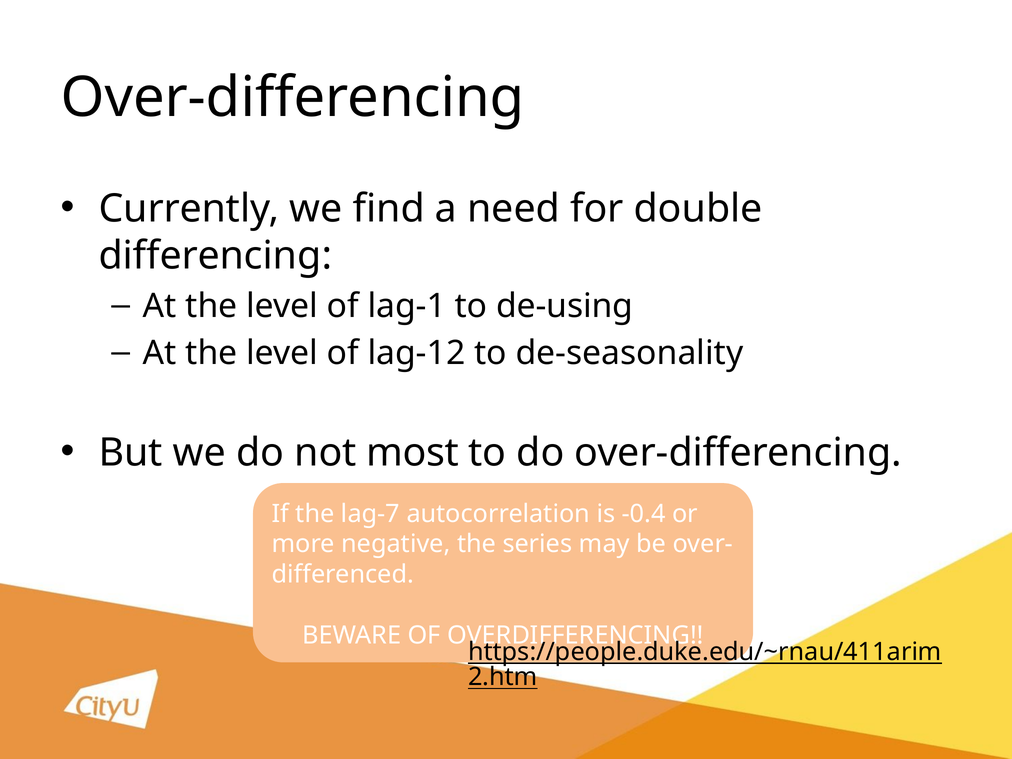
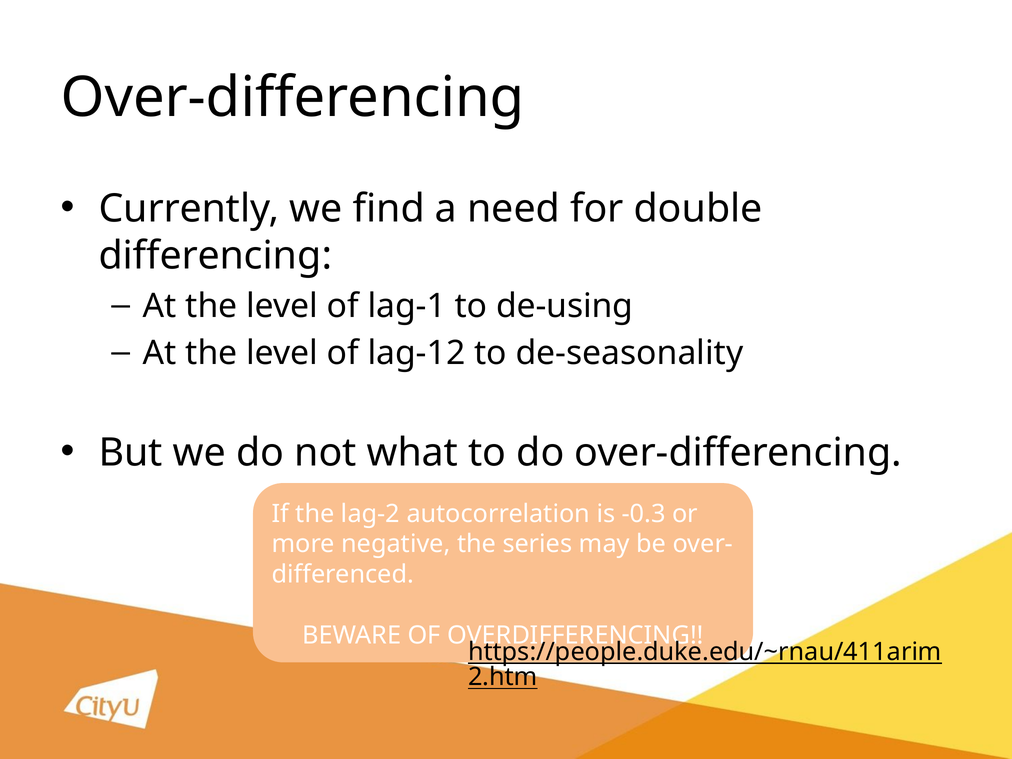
most: most -> what
lag-7: lag-7 -> lag-2
-0.4: -0.4 -> -0.3
